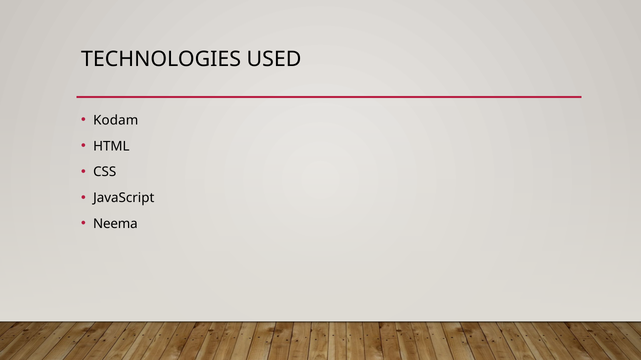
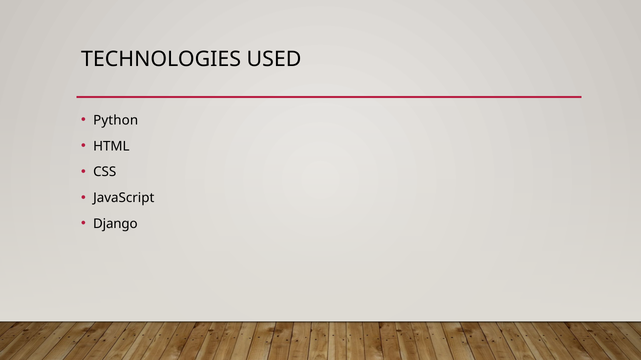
Kodam: Kodam -> Python
Neema: Neema -> Django
